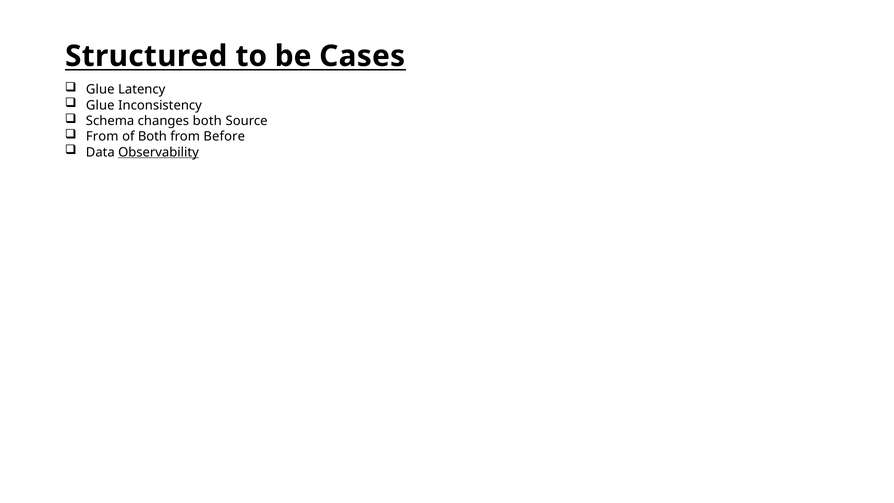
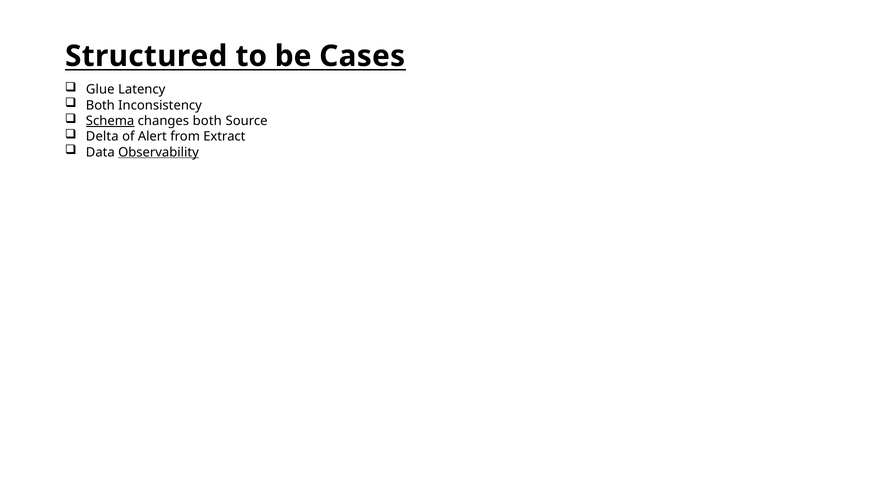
Glue at (100, 105): Glue -> Both
Schema underline: none -> present
From at (102, 137): From -> Delta
of Both: Both -> Alert
Before: Before -> Extract
